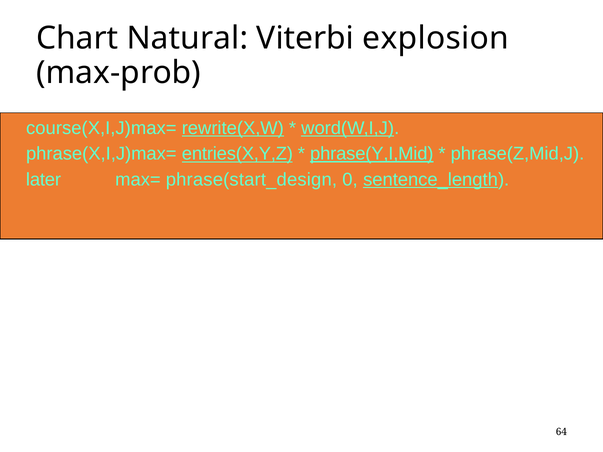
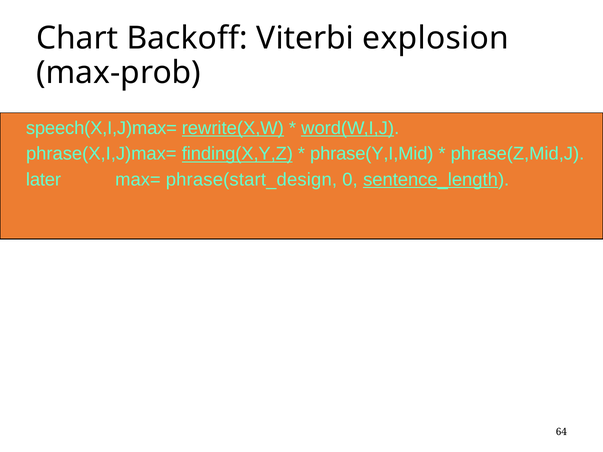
Natural: Natural -> Backoff
course(X,I,J)max=: course(X,I,J)max= -> speech(X,I,J)max=
entries(X,Y,Z: entries(X,Y,Z -> finding(X,Y,Z
phrase(Y,I,Mid underline: present -> none
